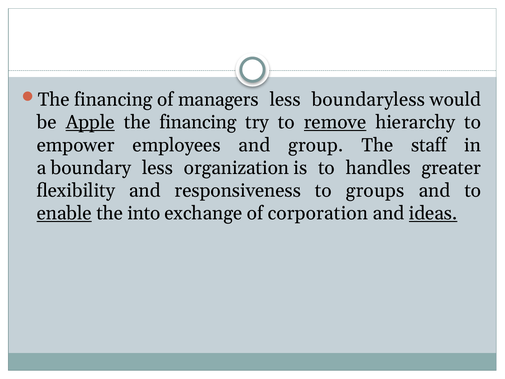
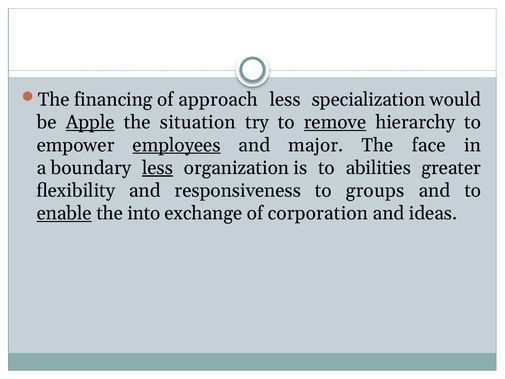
managers: managers -> approach
boundaryless: boundaryless -> specialization
financing at (198, 122): financing -> situation
employees underline: none -> present
group: group -> major
staff: staff -> face
less at (158, 168) underline: none -> present
handles: handles -> abilities
ideas underline: present -> none
